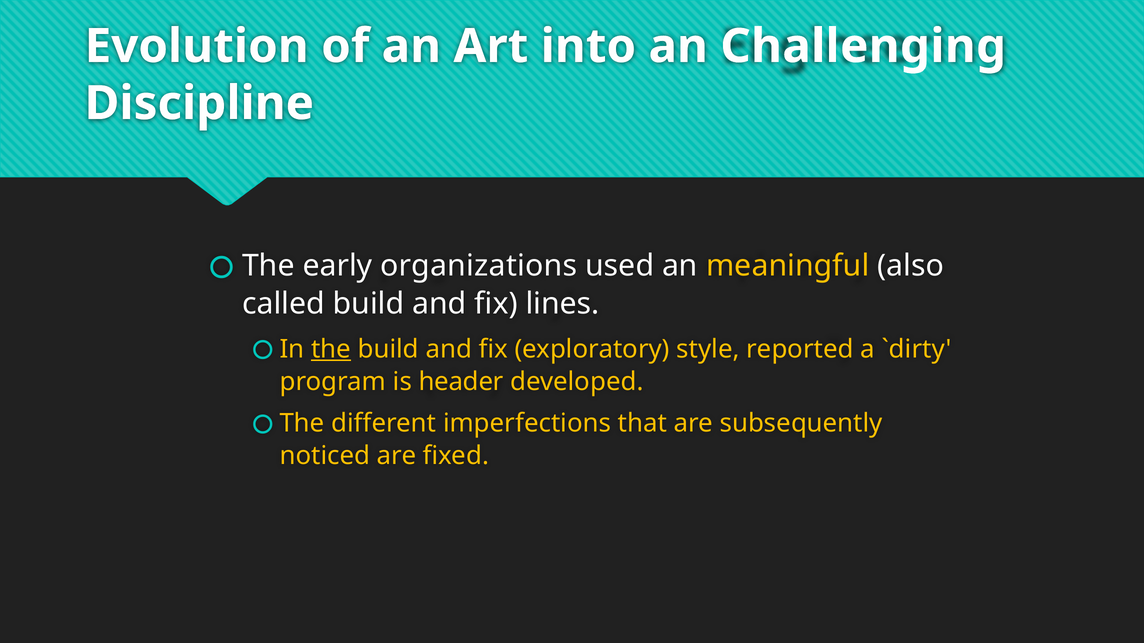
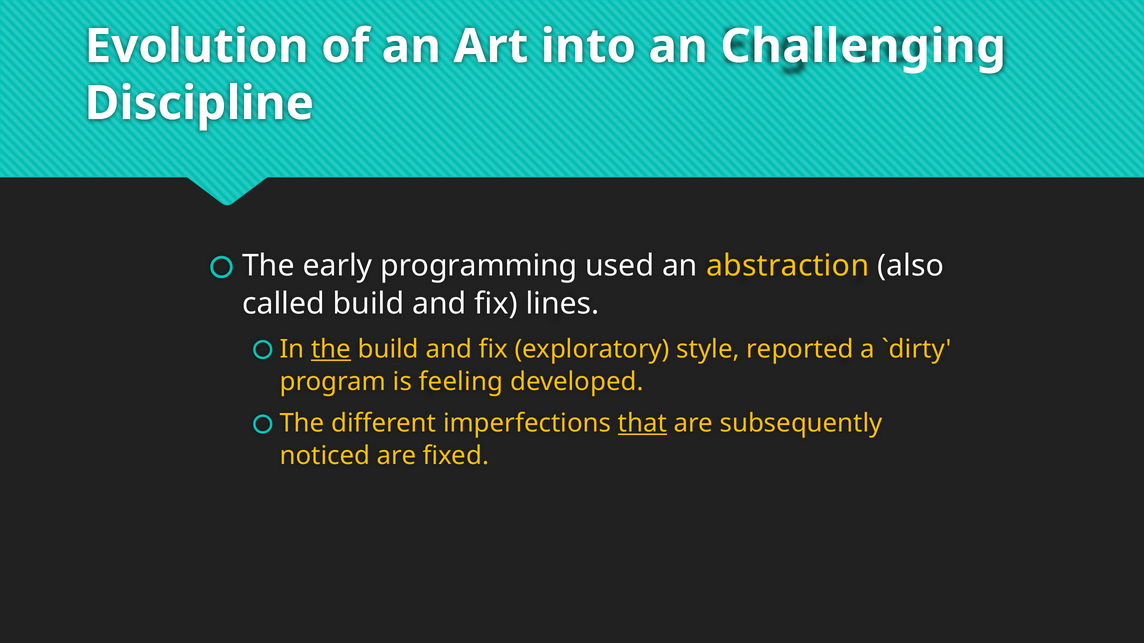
organizations: organizations -> programming
meaningful: meaningful -> abstraction
header: header -> feeling
that underline: none -> present
